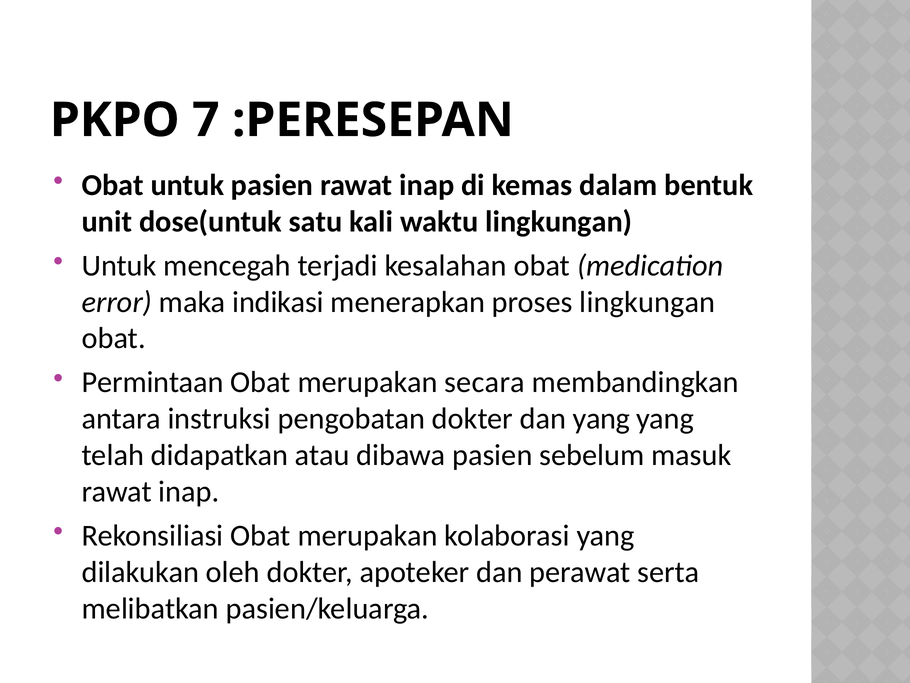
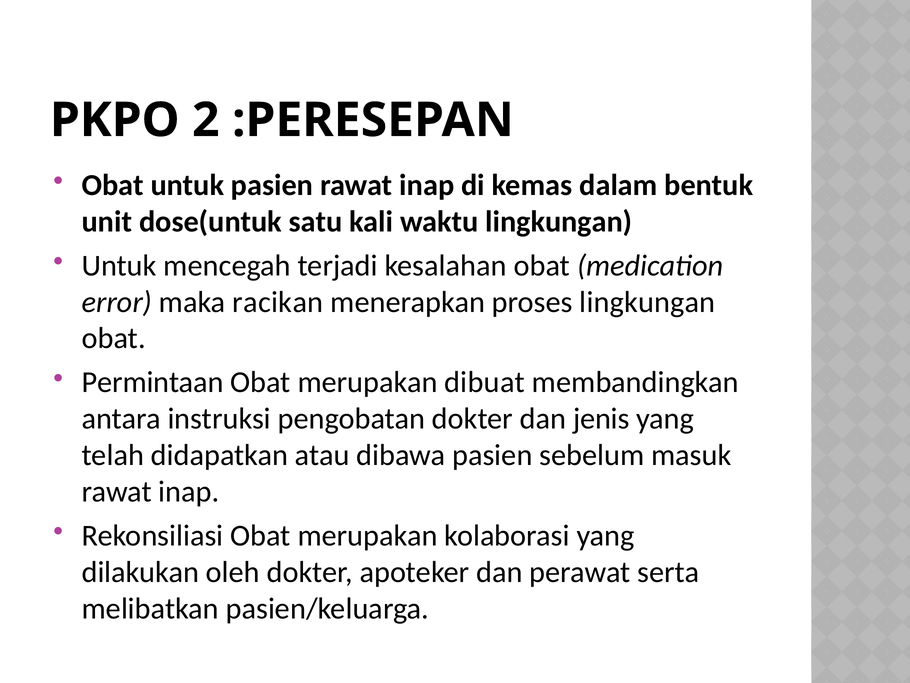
7: 7 -> 2
indikasi: indikasi -> racikan
secara: secara -> dibuat
dan yang: yang -> jenis
